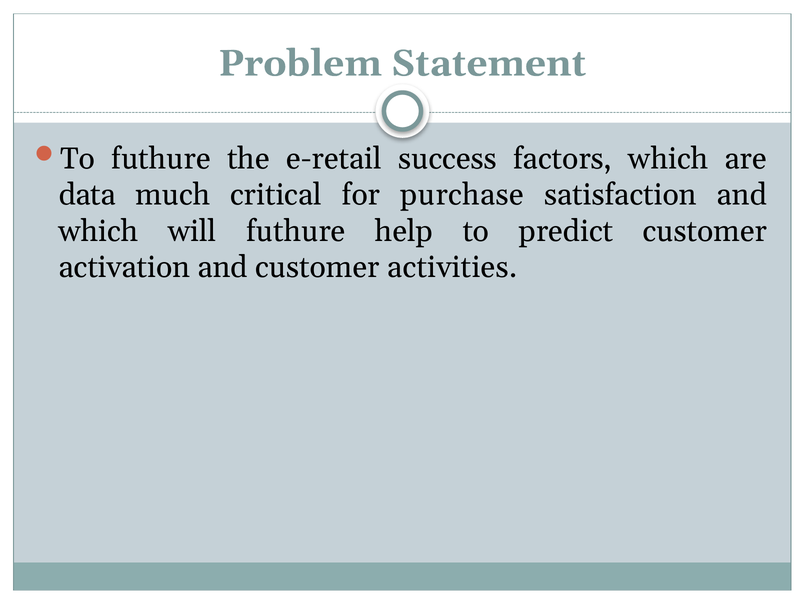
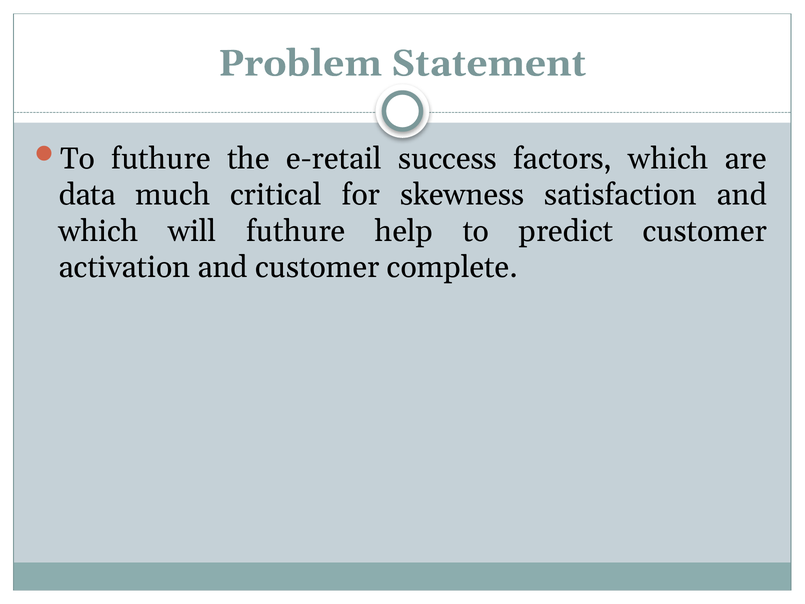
purchase: purchase -> skewness
activities: activities -> complete
